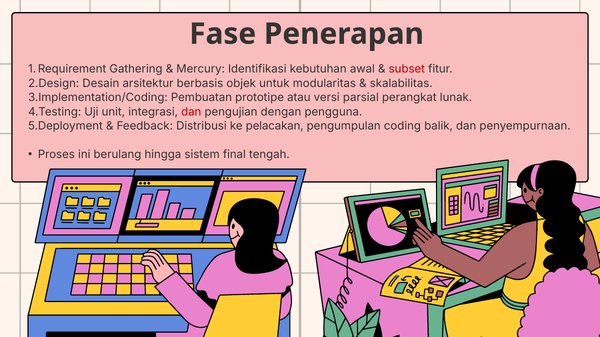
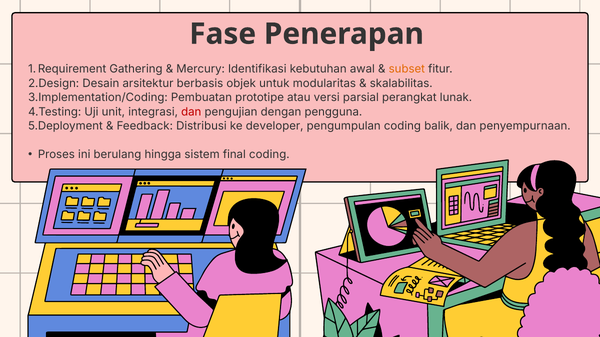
subset colour: red -> orange
pelacakan: pelacakan -> developer
final tengah: tengah -> coding
